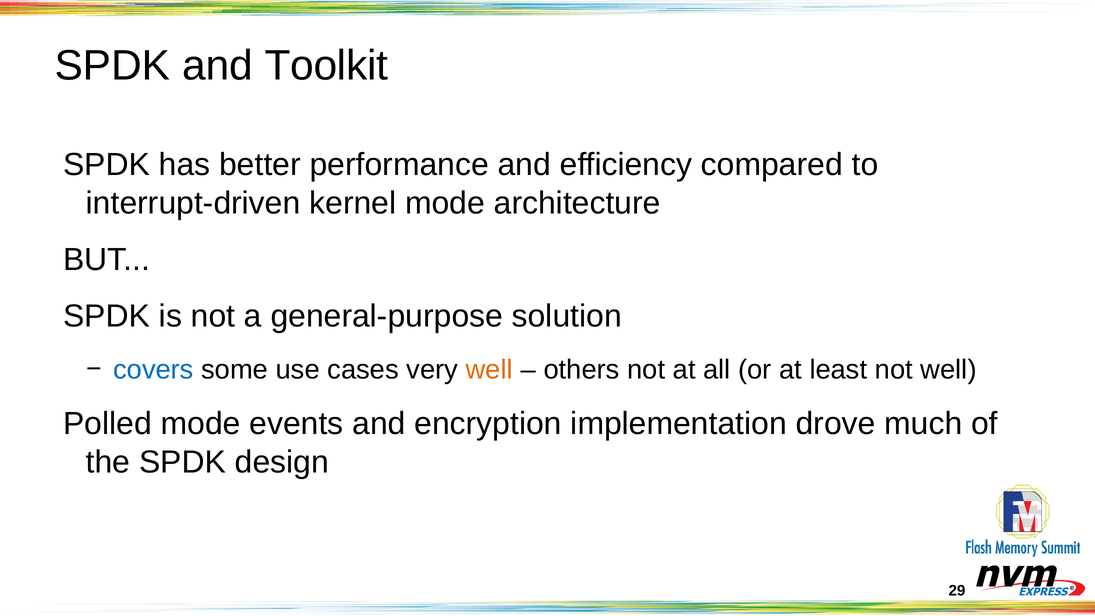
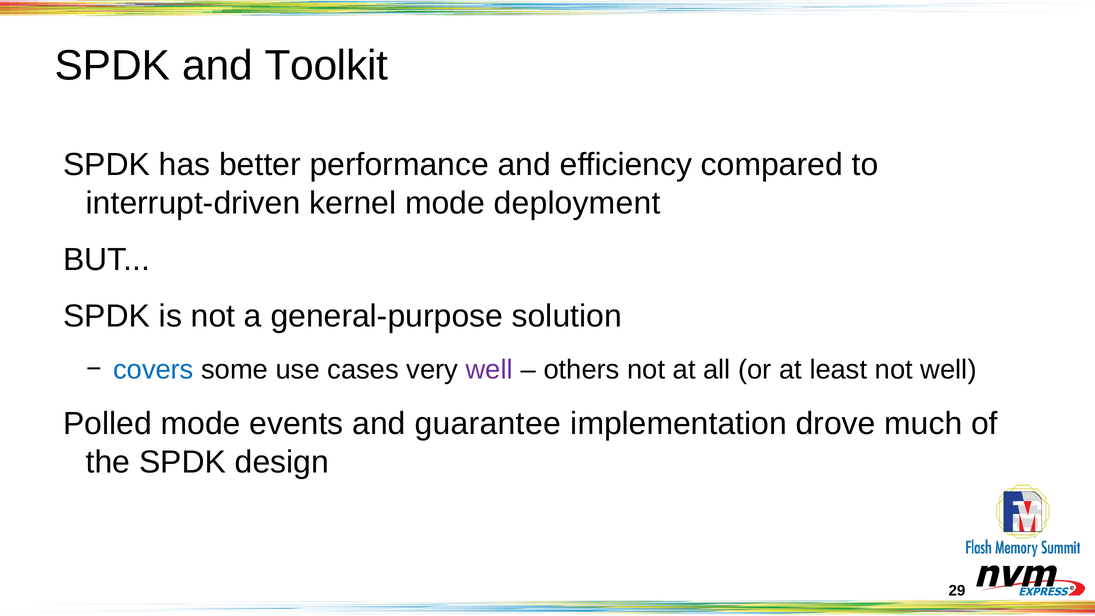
architecture: architecture -> deployment
well at (489, 370) colour: orange -> purple
encryption: encryption -> guarantee
